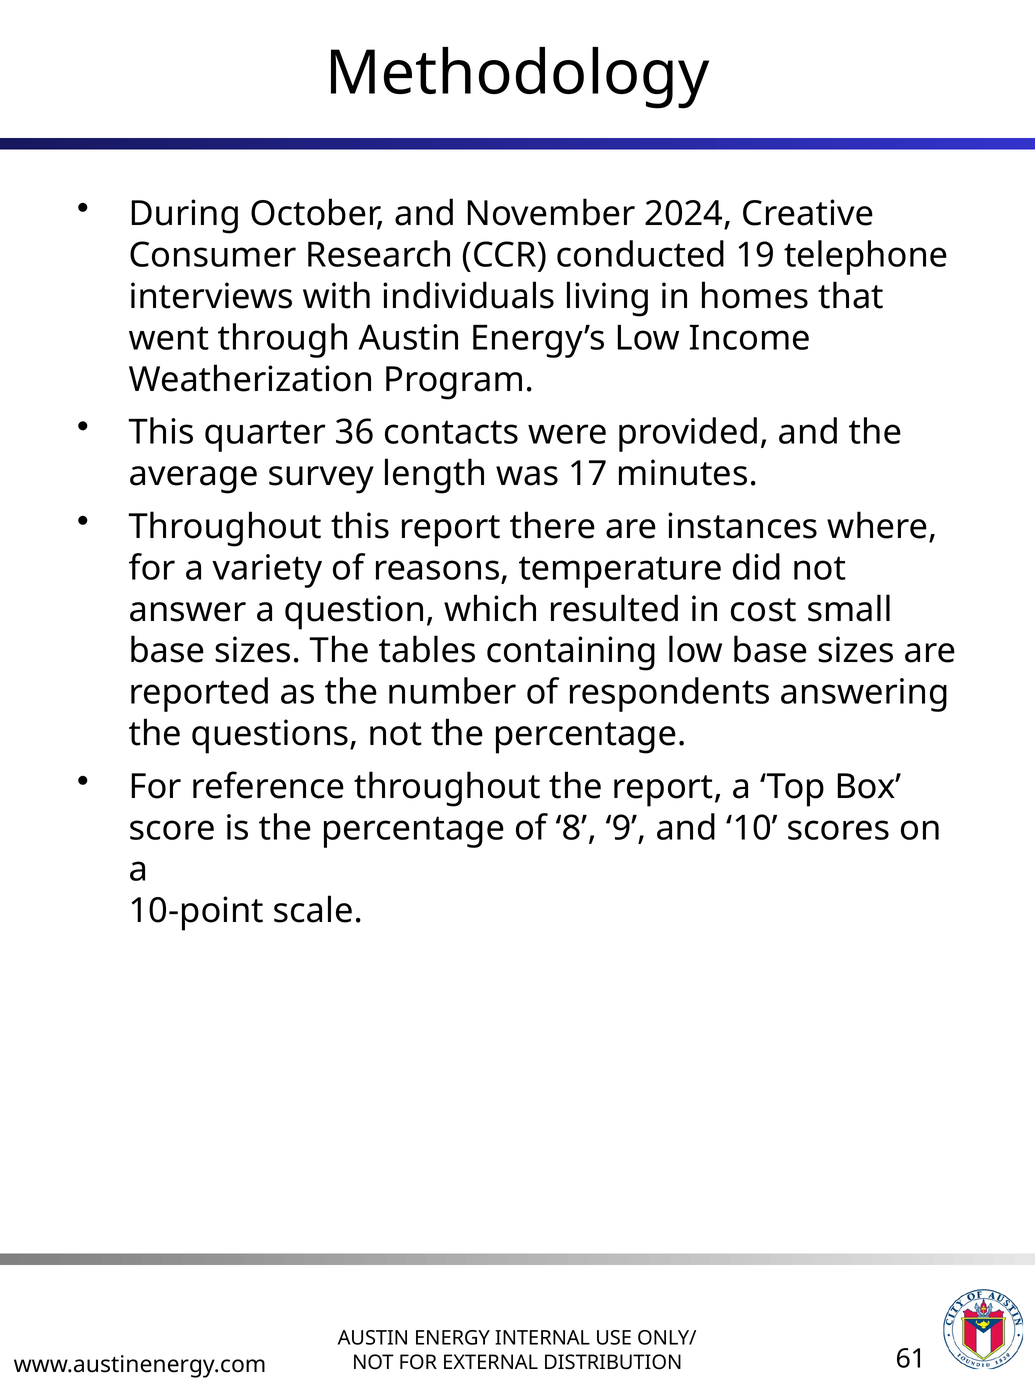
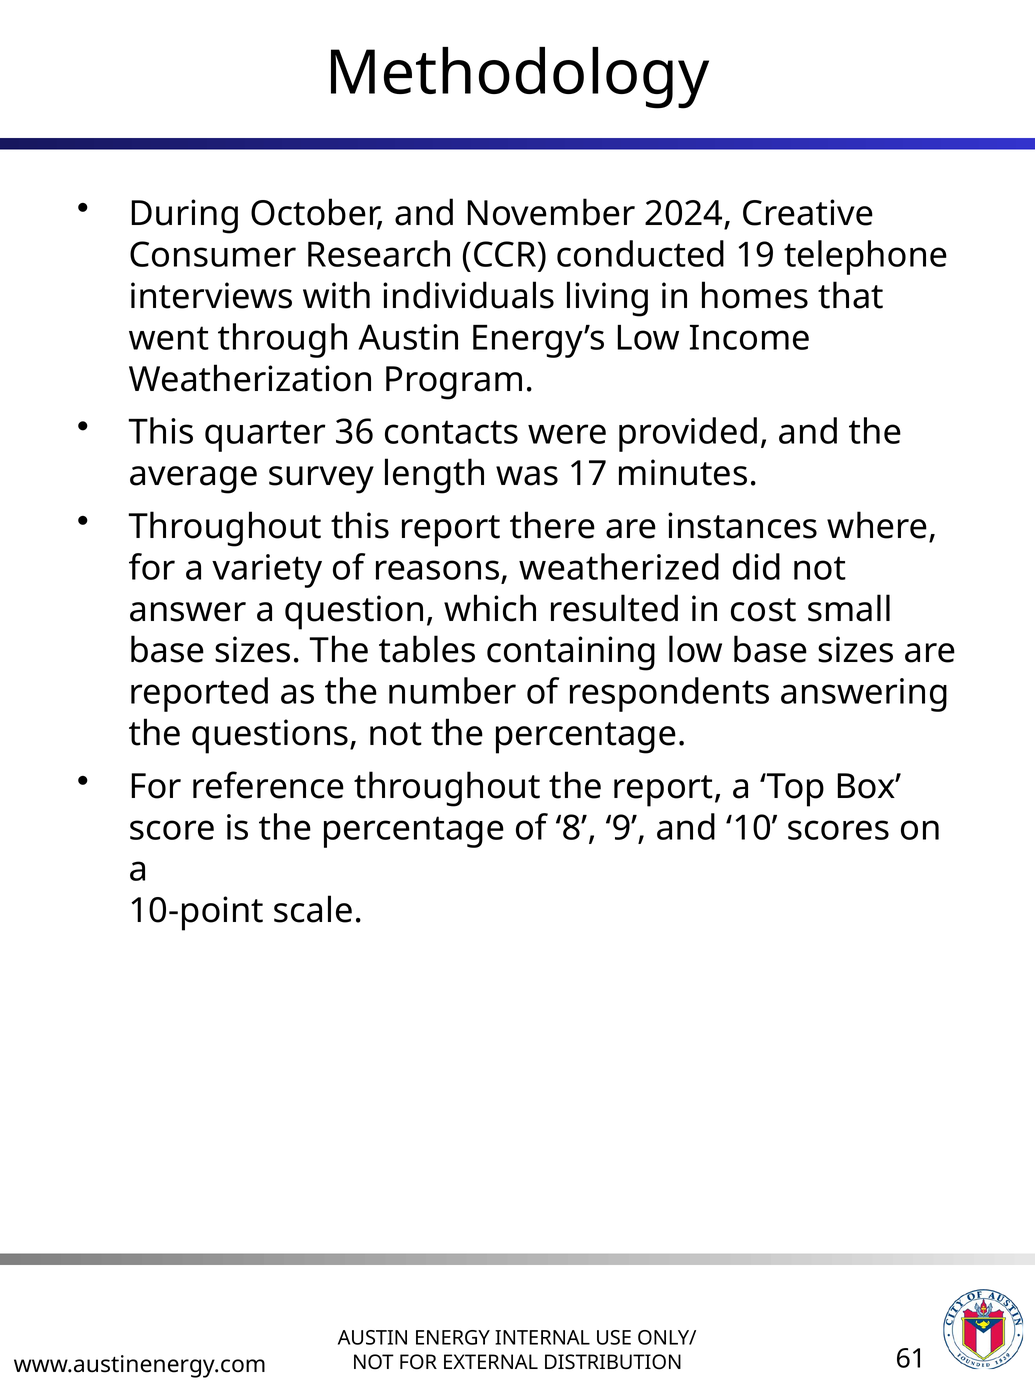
temperature: temperature -> weatherized
